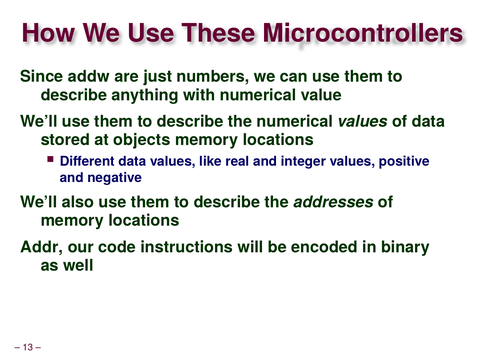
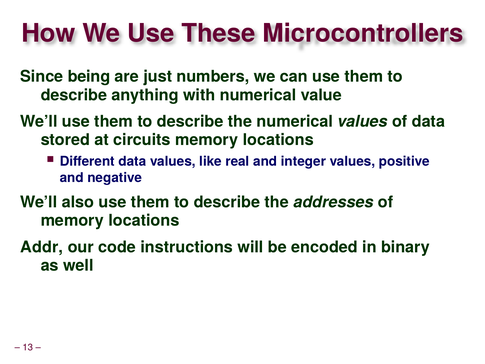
addw: addw -> being
objects: objects -> circuits
